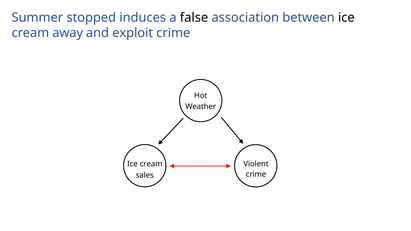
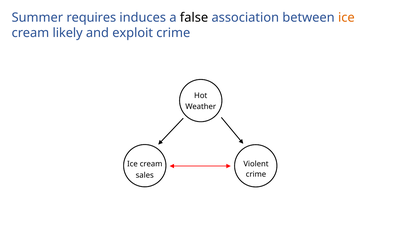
stopped: stopped -> requires
ice at (346, 18) colour: black -> orange
away: away -> likely
